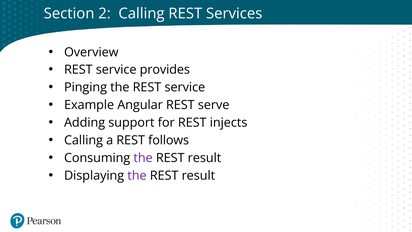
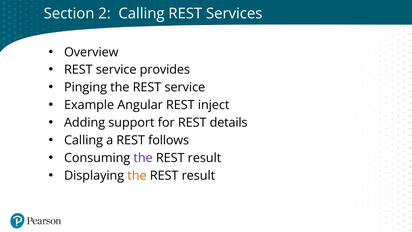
serve: serve -> inject
injects: injects -> details
the at (137, 175) colour: purple -> orange
